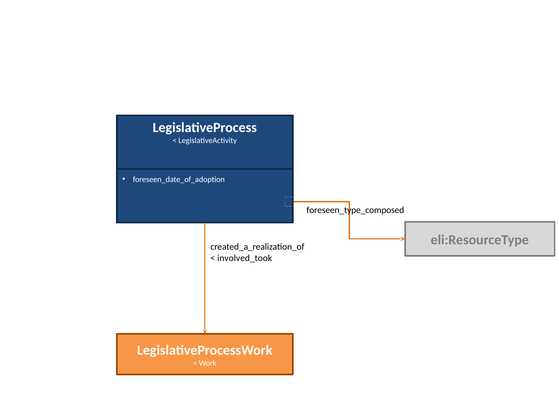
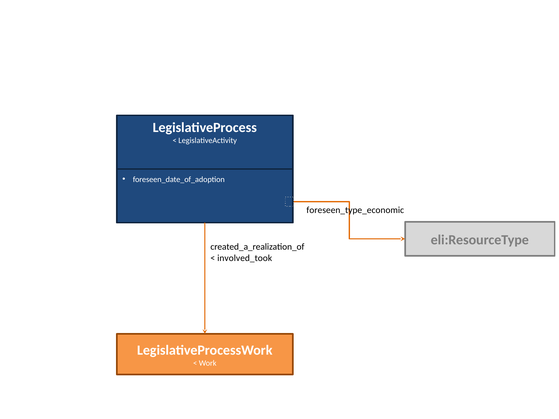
foreseen_type_composed: foreseen_type_composed -> foreseen_type_economic
